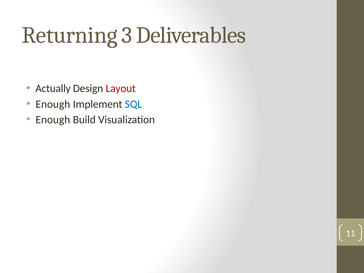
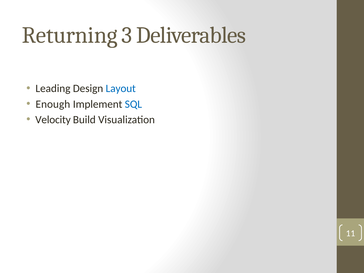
Actually: Actually -> Leading
Layout colour: red -> blue
Enough at (53, 120): Enough -> Velocity
